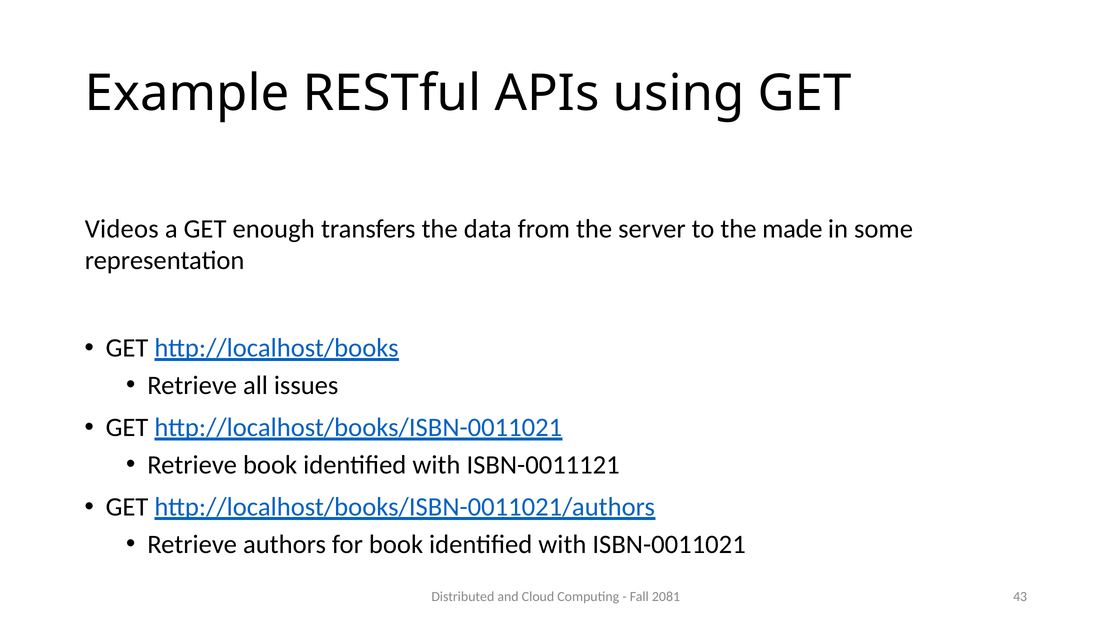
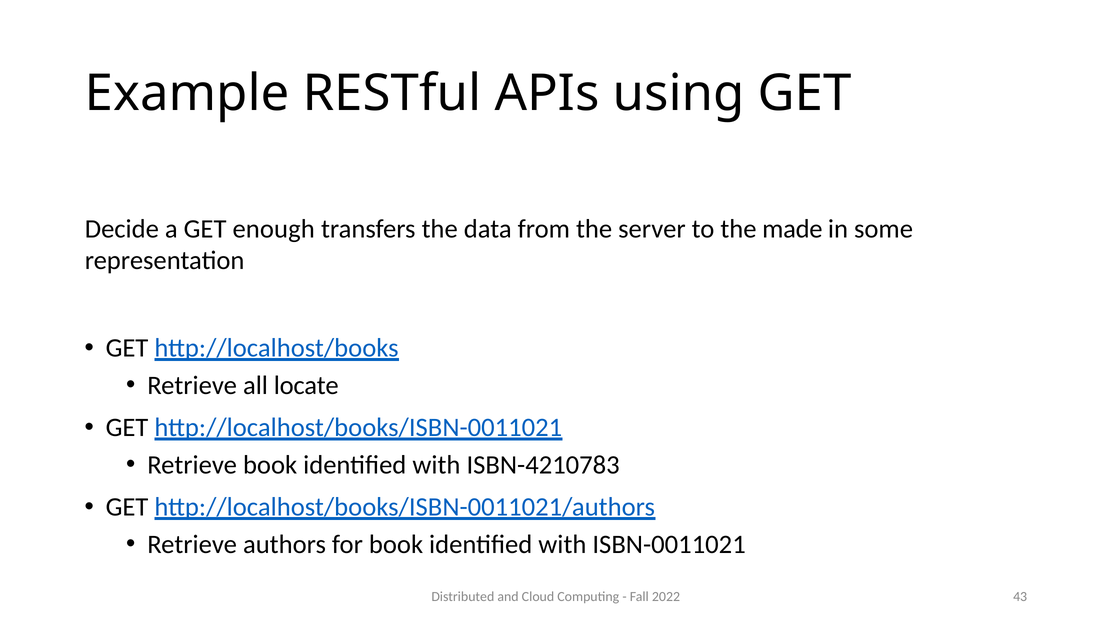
Videos: Videos -> Decide
issues: issues -> locate
ISBN-0011121: ISBN-0011121 -> ISBN-4210783
2081: 2081 -> 2022
